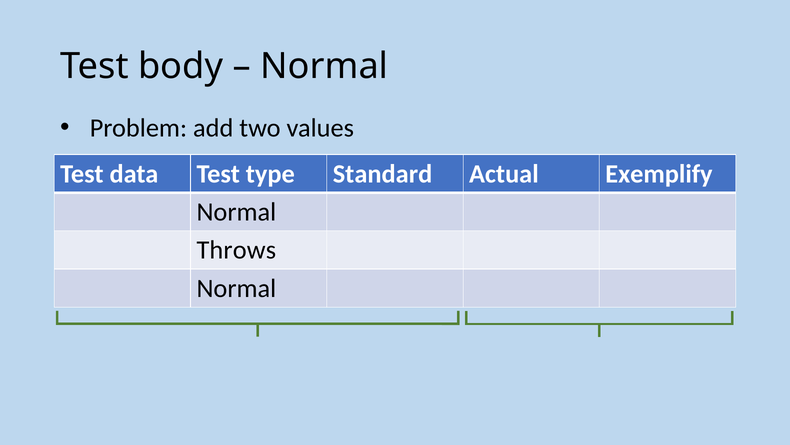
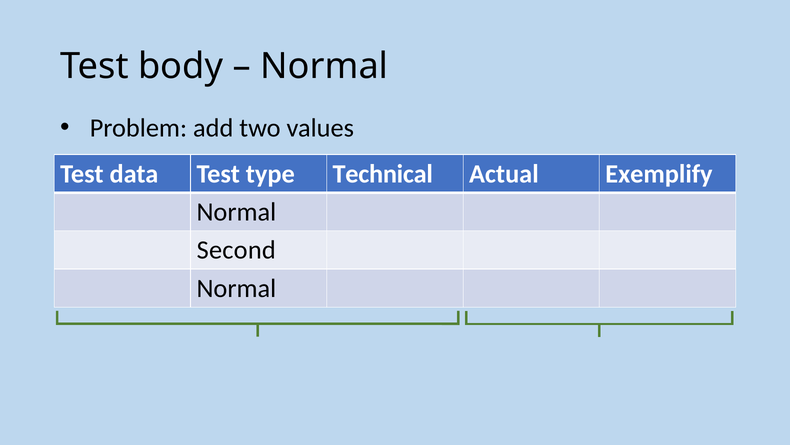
Standard: Standard -> Technical
Throws: Throws -> Second
